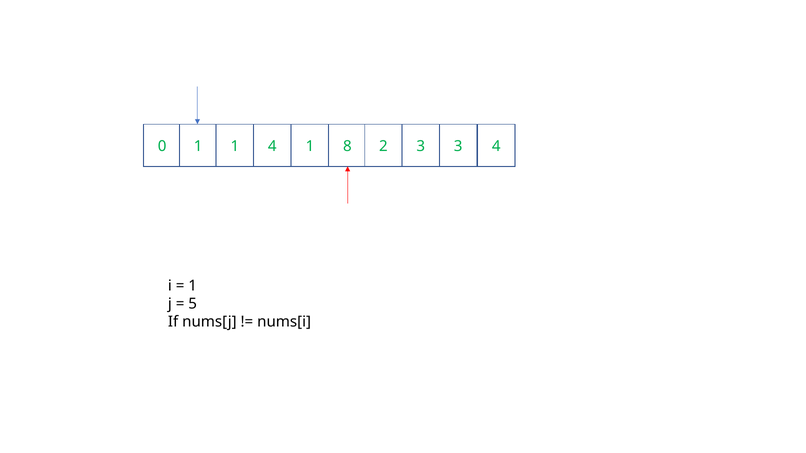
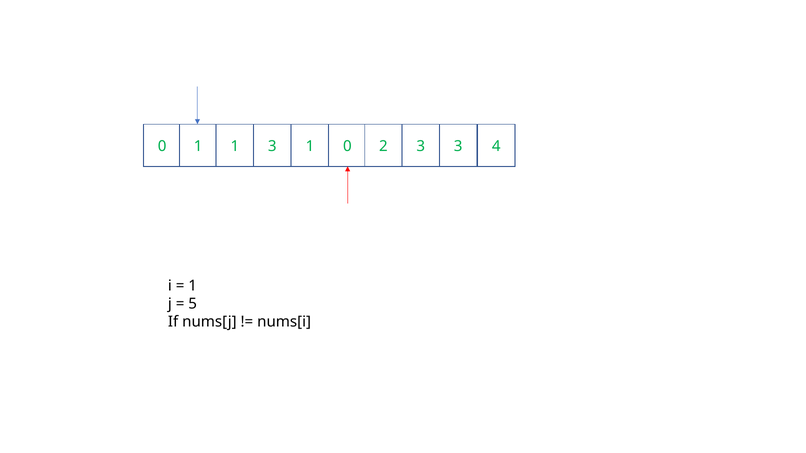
1 4: 4 -> 3
1 8: 8 -> 0
